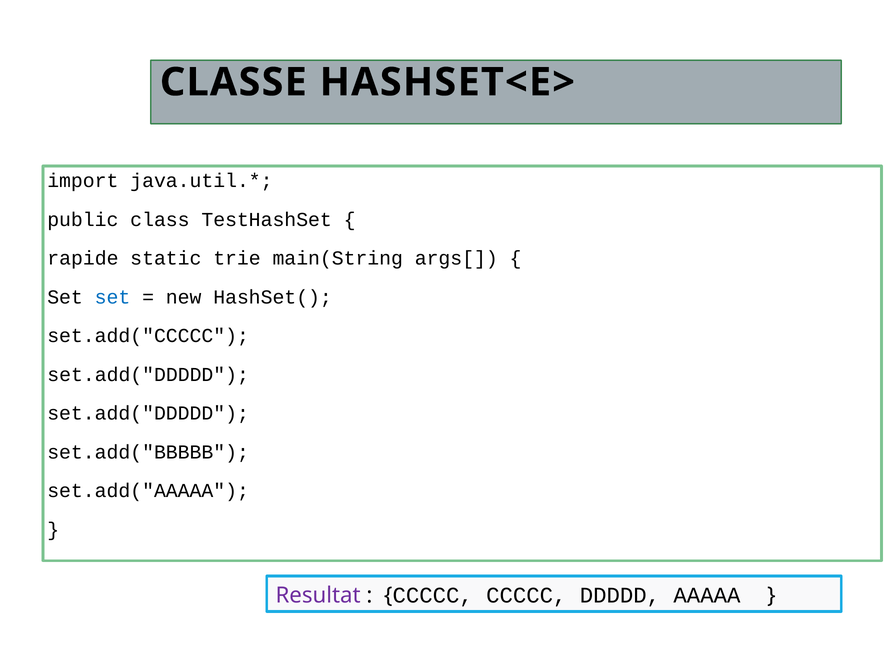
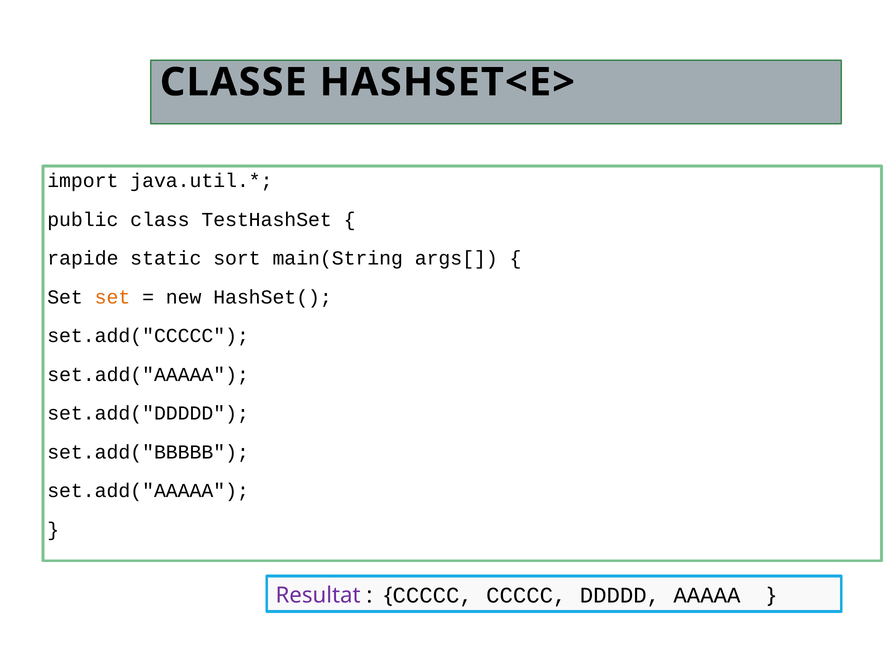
trie: trie -> sort
set at (113, 297) colour: blue -> orange
set.add("DDDDD at (148, 375): set.add("DDDDD -> set.add("AAAAA
